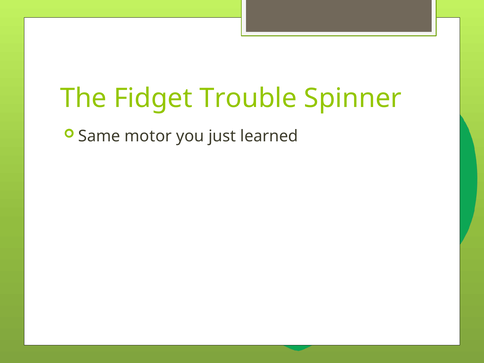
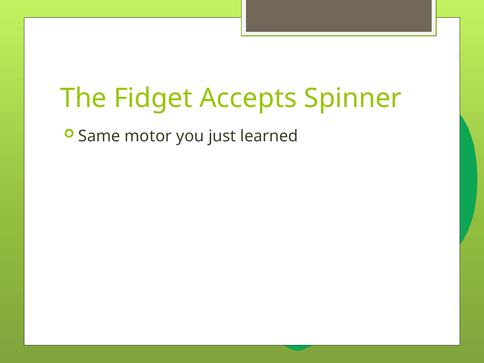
Trouble: Trouble -> Accepts
